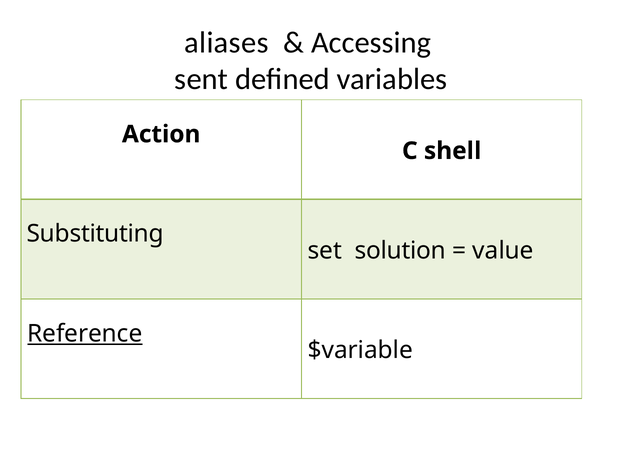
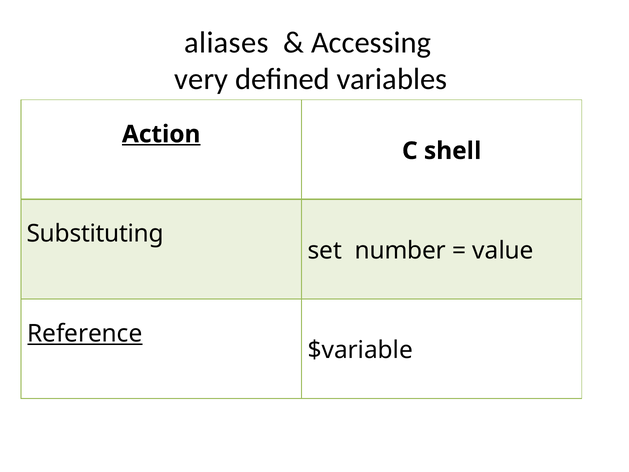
sent: sent -> very
Action underline: none -> present
solution: solution -> number
